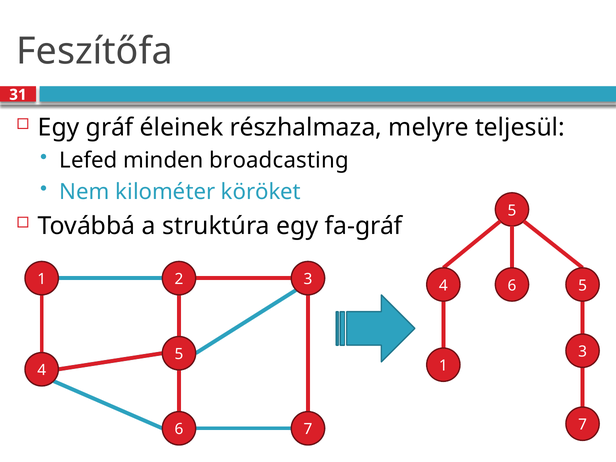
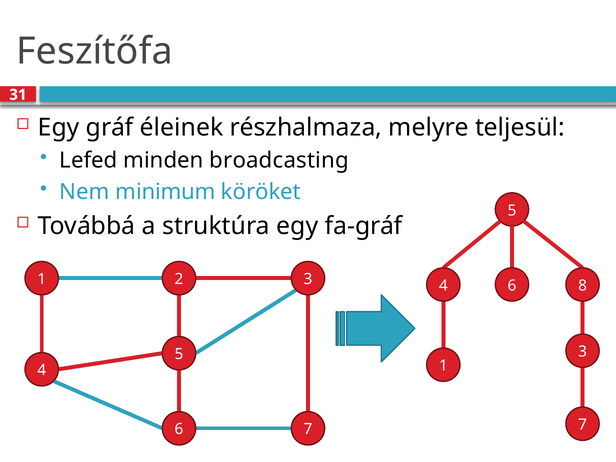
kilométer: kilométer -> minimum
4 5: 5 -> 8
